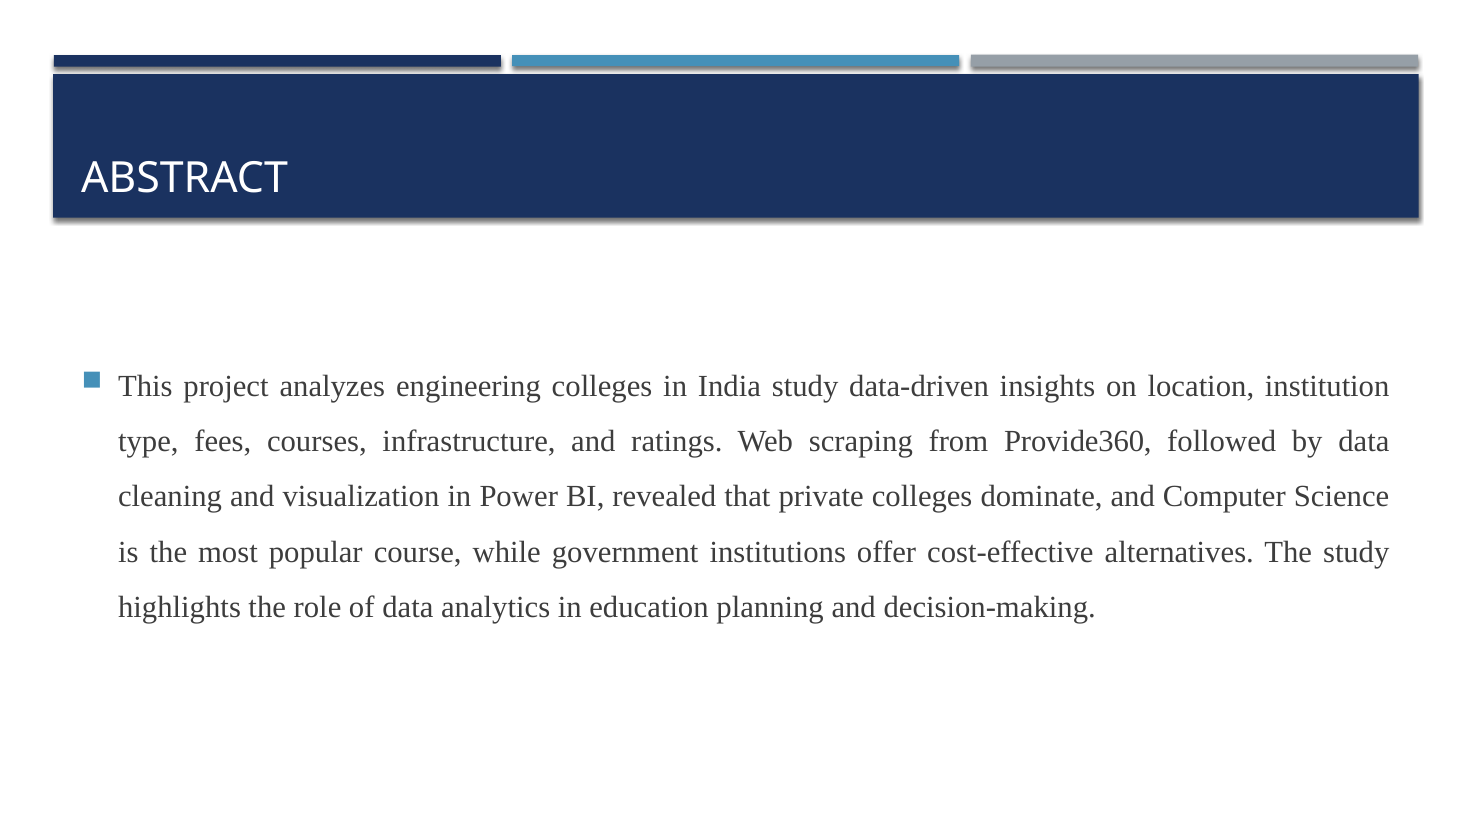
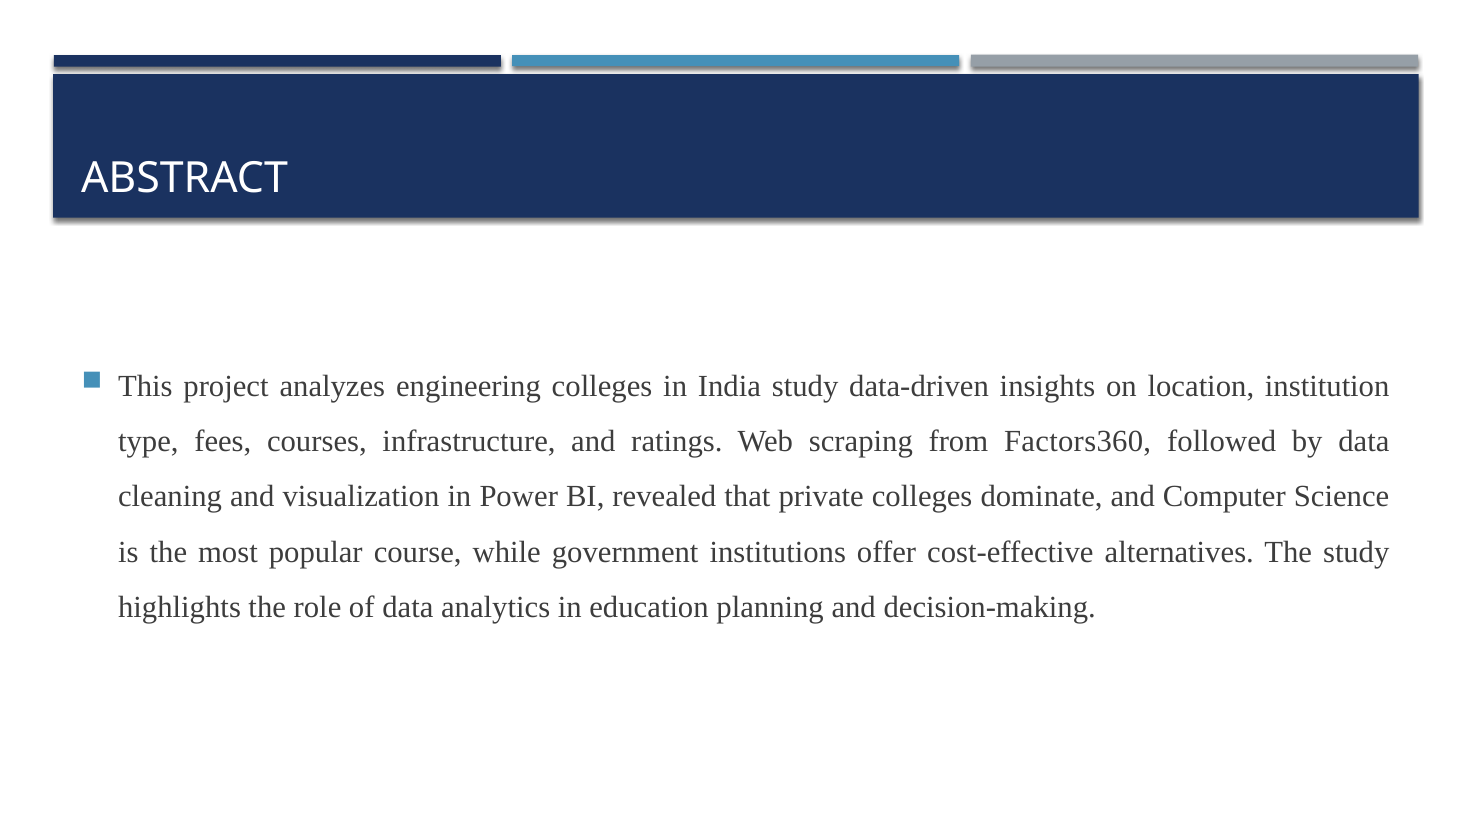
Provide360: Provide360 -> Factors360
